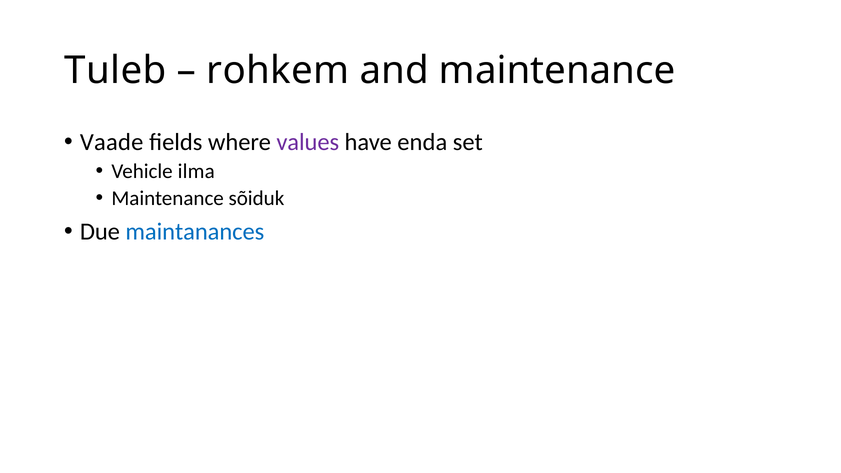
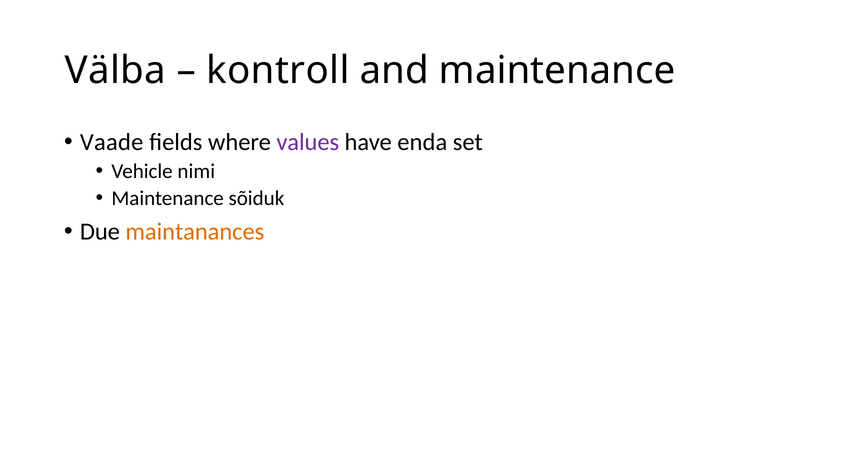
Tuleb: Tuleb -> Välba
rohkem: rohkem -> kontroll
ilma: ilma -> nimi
maintanances colour: blue -> orange
